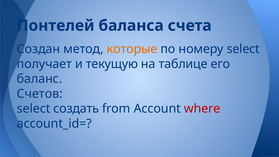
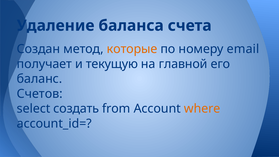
Понтелей: Понтелей -> Удаление
номеру select: select -> email
таблице: таблице -> главной
where colour: red -> orange
